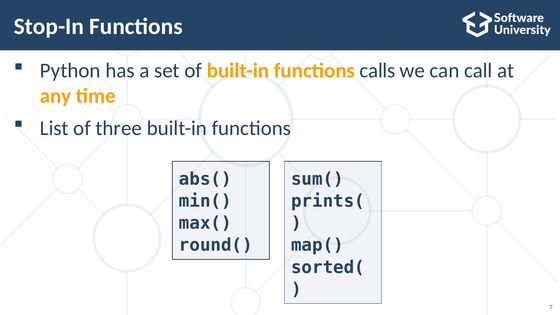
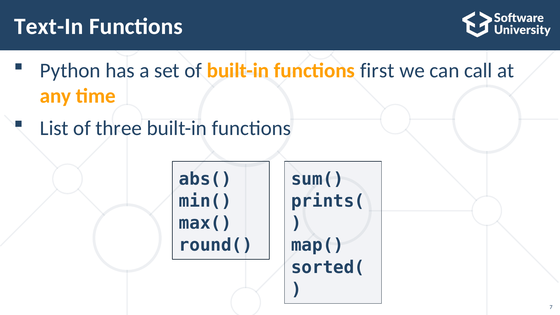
Stop-In: Stop-In -> Text-In
calls: calls -> first
